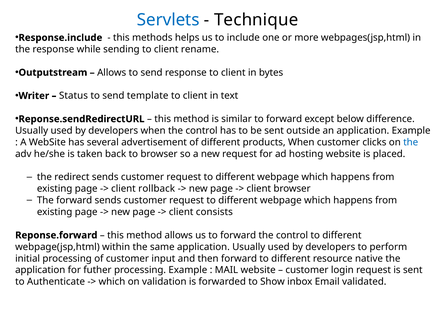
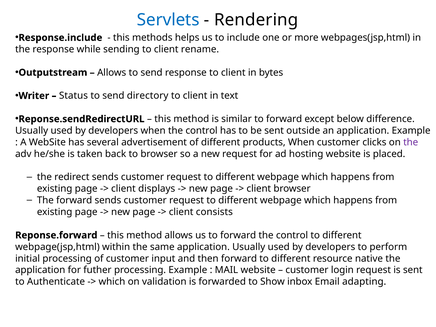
Technique: Technique -> Rendering
template: template -> directory
the at (411, 142) colour: blue -> purple
rollback: rollback -> displays
validated: validated -> adapting
